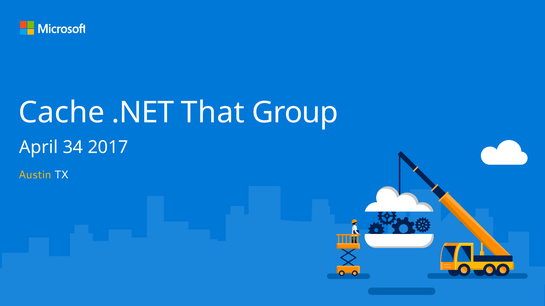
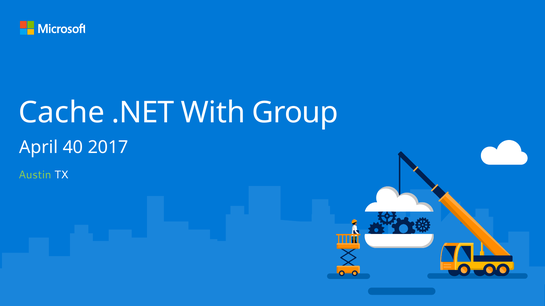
That: That -> With
34: 34 -> 40
Austin colour: yellow -> light green
